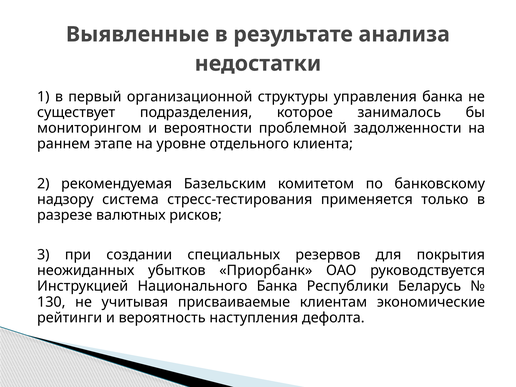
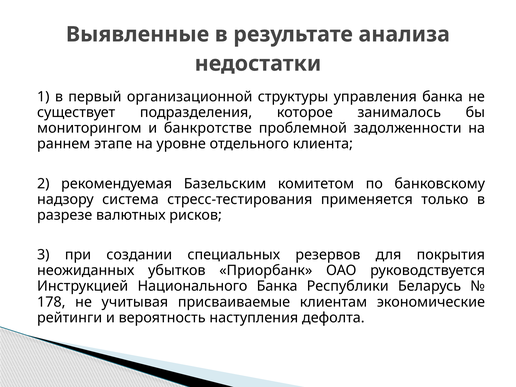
вероятности: вероятности -> банкротстве
130: 130 -> 178
